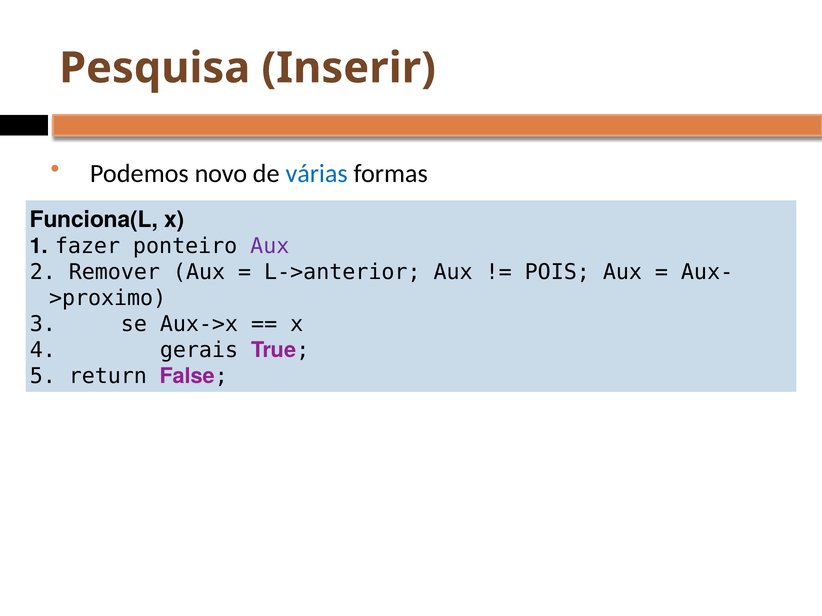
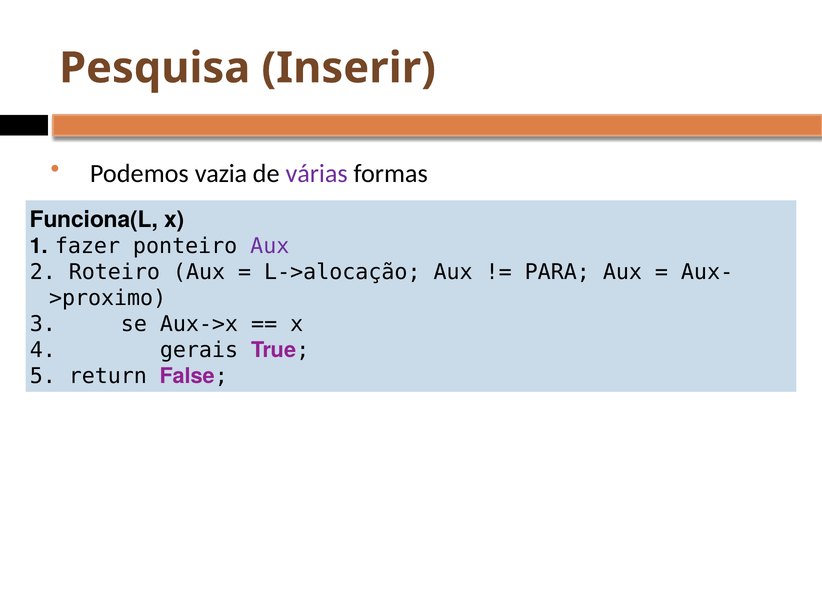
novo: novo -> vazia
várias colour: blue -> purple
Remover: Remover -> Roteiro
L->anterior: L->anterior -> L->alocação
POIS: POIS -> PARA
